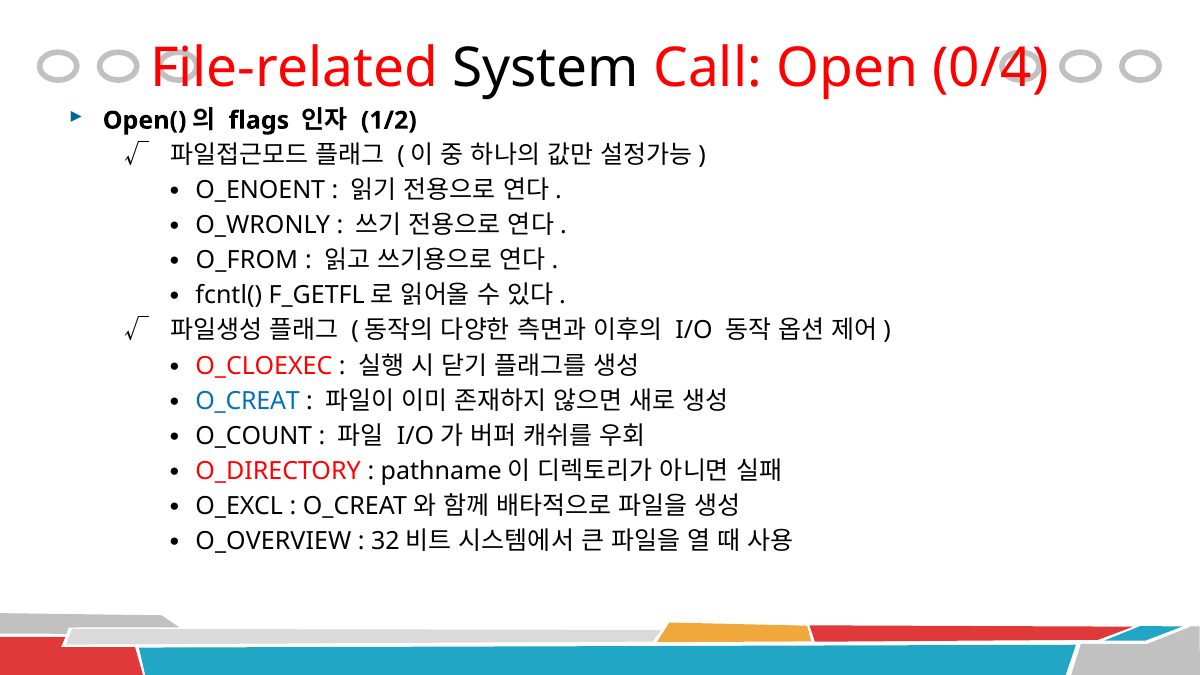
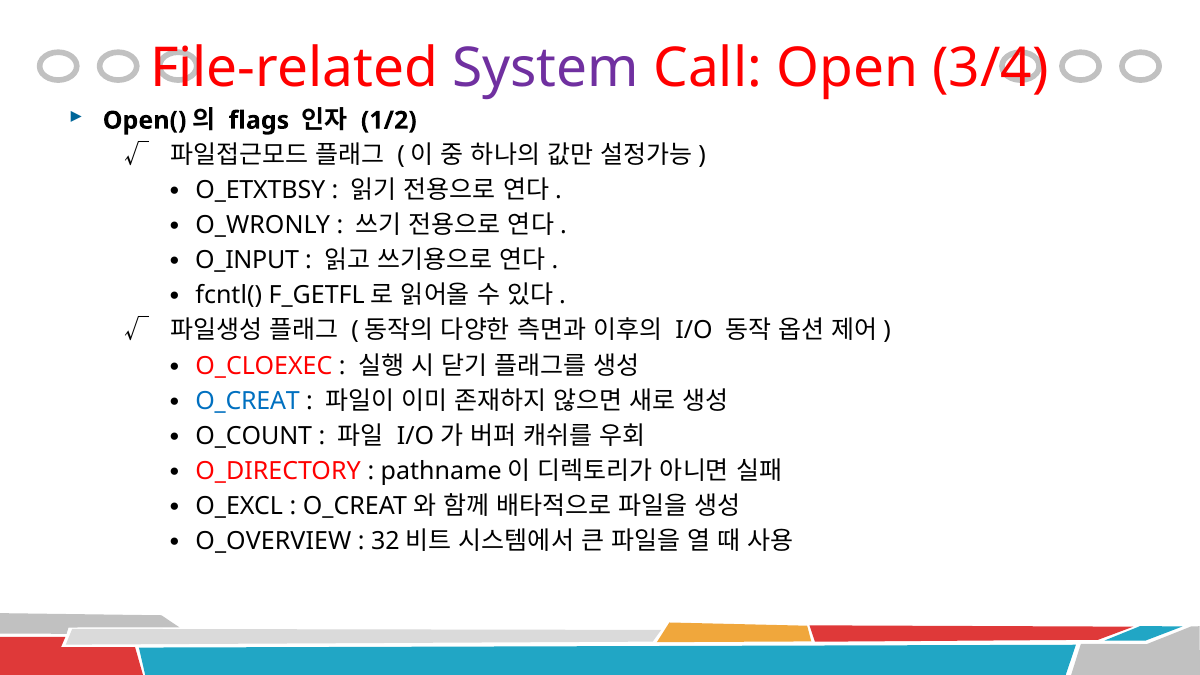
System colour: black -> purple
0/4: 0/4 -> 3/4
O_ENOENT: O_ENOENT -> O_ETXTBSY
O_FROM: O_FROM -> O_INPUT
